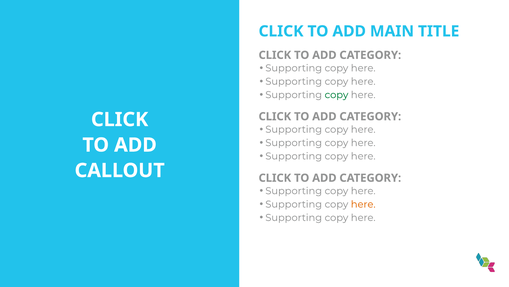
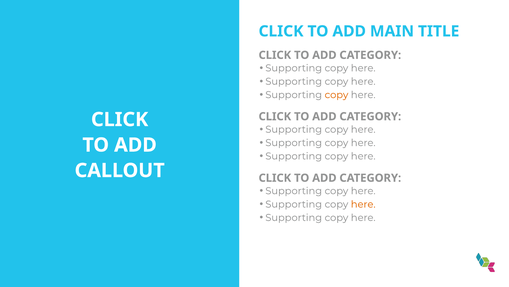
copy at (336, 95) colour: green -> orange
